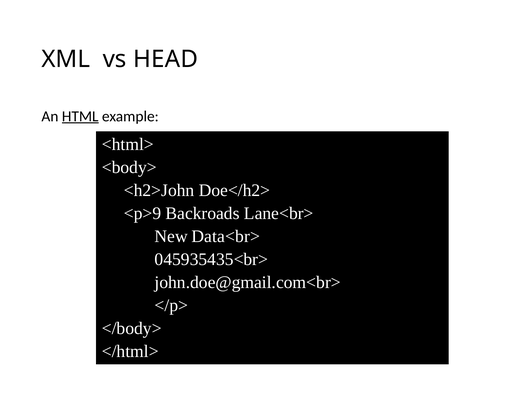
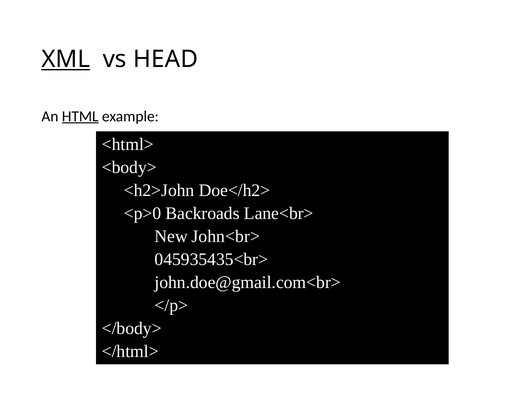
XML underline: none -> present
<p>9: <p>9 -> <p>0
Data<br>: Data<br> -> John<br>
